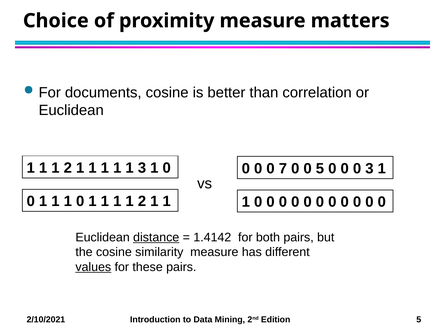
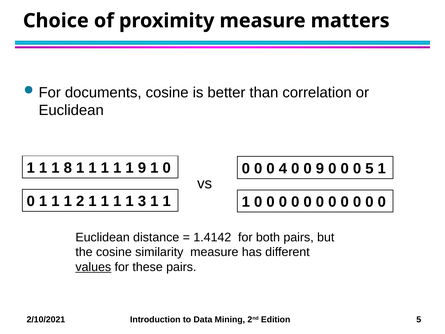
2 at (68, 168): 2 -> 8
1 3: 3 -> 9
7: 7 -> 4
0 5: 5 -> 9
0 3: 3 -> 5
1 1 1 0: 0 -> 2
2 at (142, 201): 2 -> 3
distance underline: present -> none
